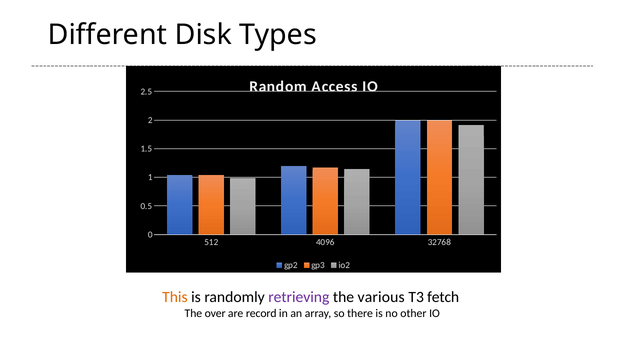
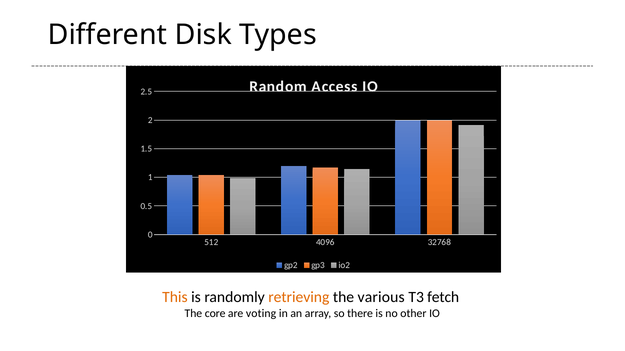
retrieving colour: purple -> orange
over: over -> core
record: record -> voting
